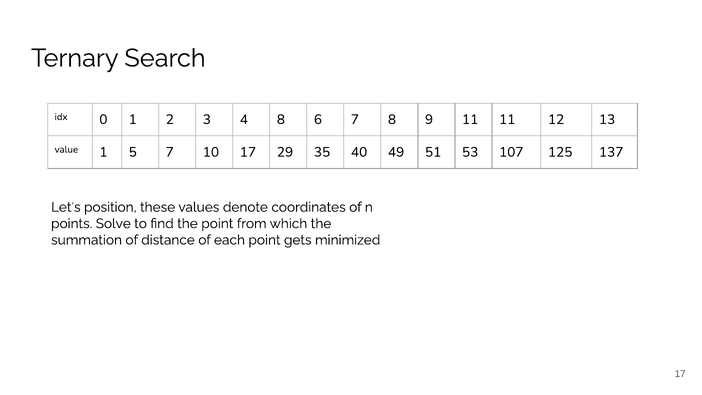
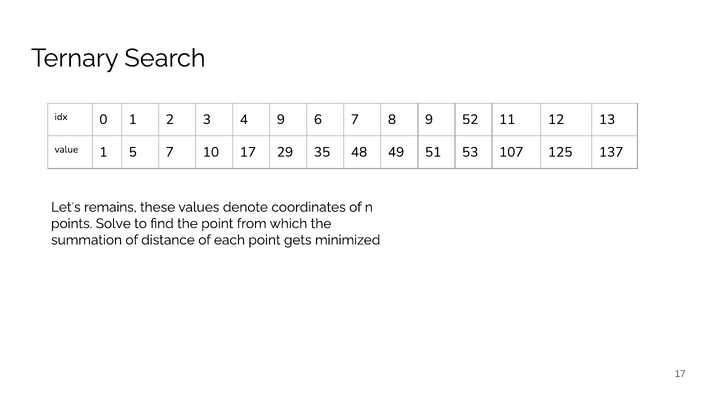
4 8: 8 -> 9
9 11: 11 -> 52
40: 40 -> 48
position: position -> remains
